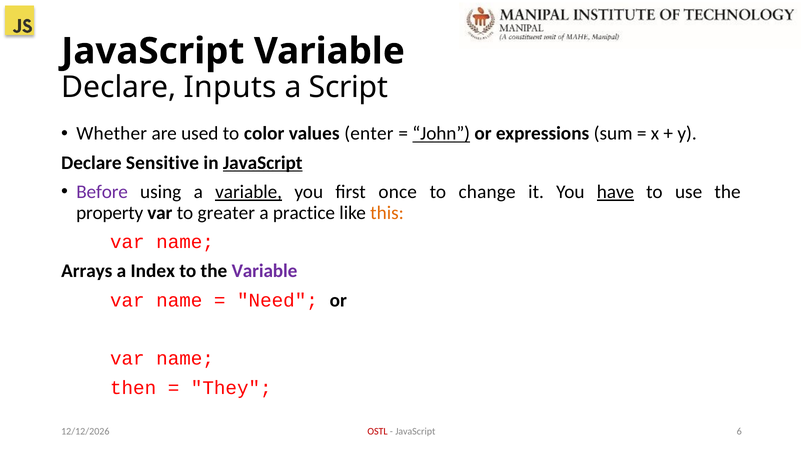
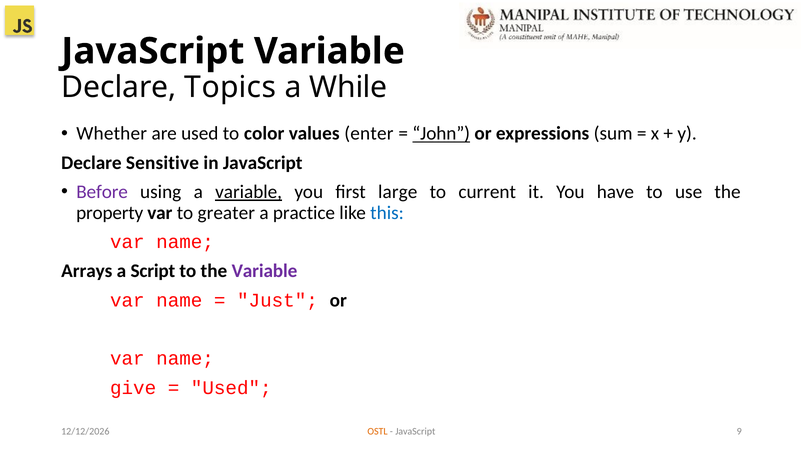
Inputs: Inputs -> Topics
Script: Script -> While
JavaScript at (263, 163) underline: present -> none
once: once -> large
change: change -> current
have underline: present -> none
this colour: orange -> blue
Index: Index -> Script
Need: Need -> Just
then: then -> give
They at (231, 387): They -> Used
OSTL colour: red -> orange
6: 6 -> 9
